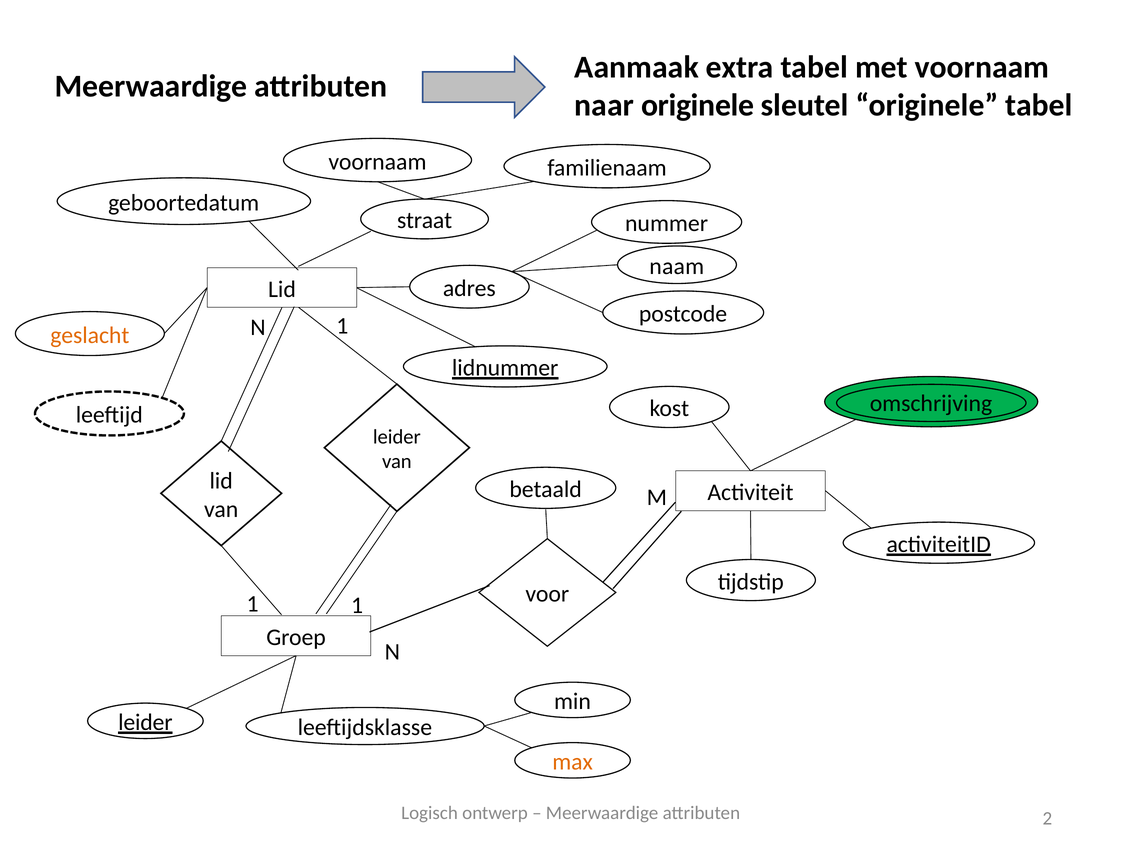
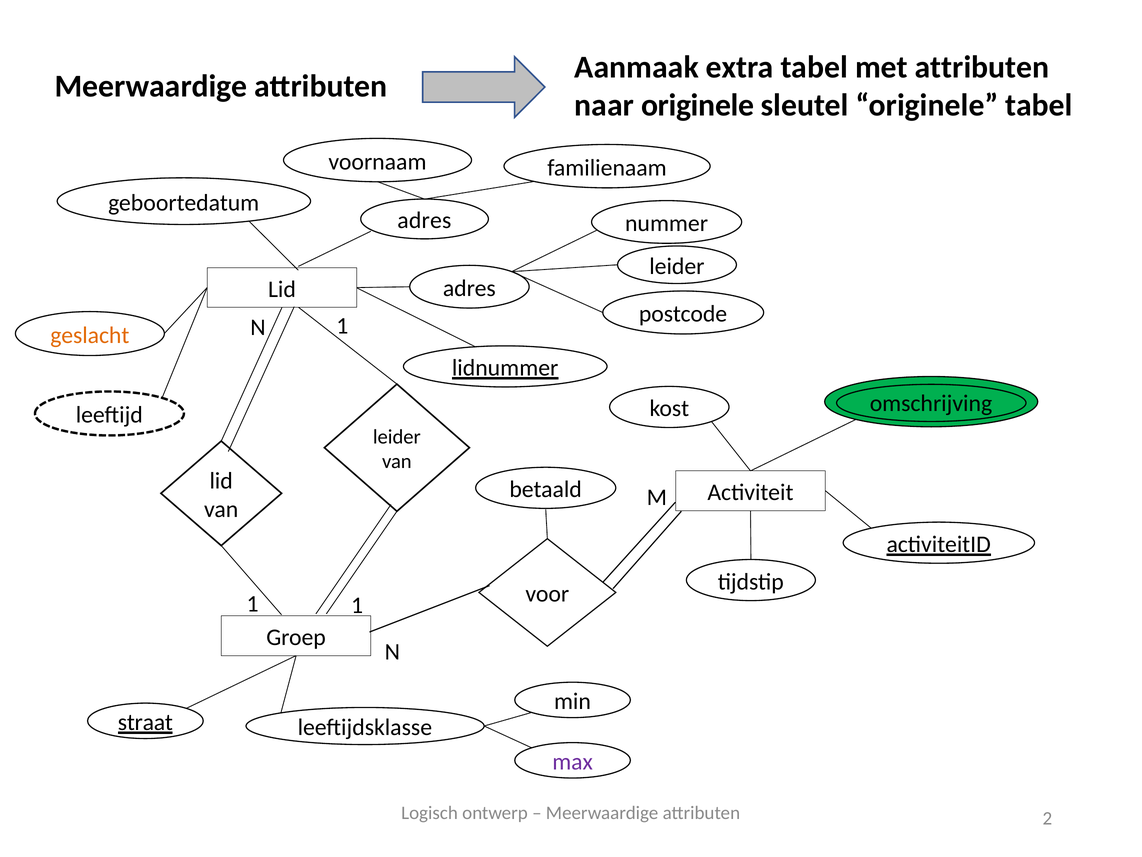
met voornaam: voornaam -> attributen
straat at (425, 220): straat -> adres
naam at (677, 266): naam -> leider
leider at (145, 722): leider -> straat
max colour: orange -> purple
